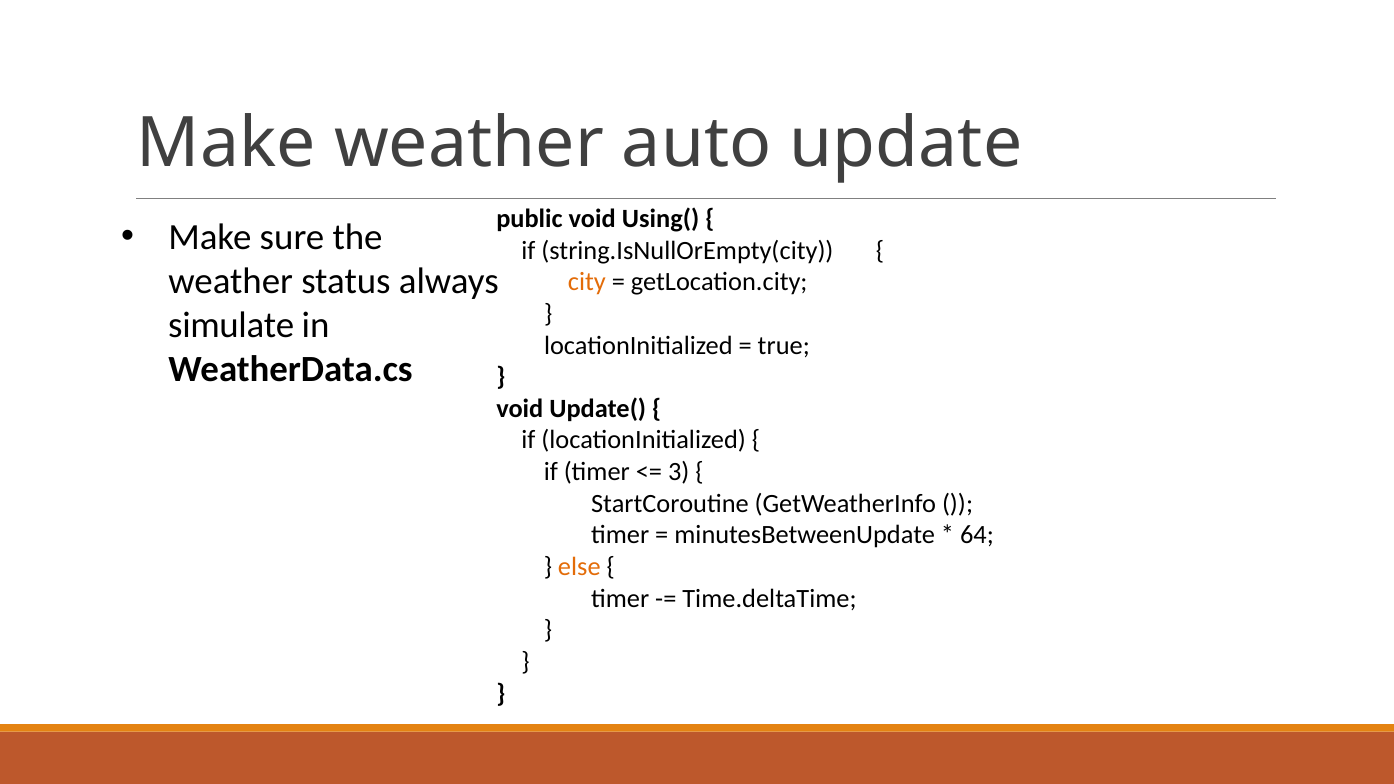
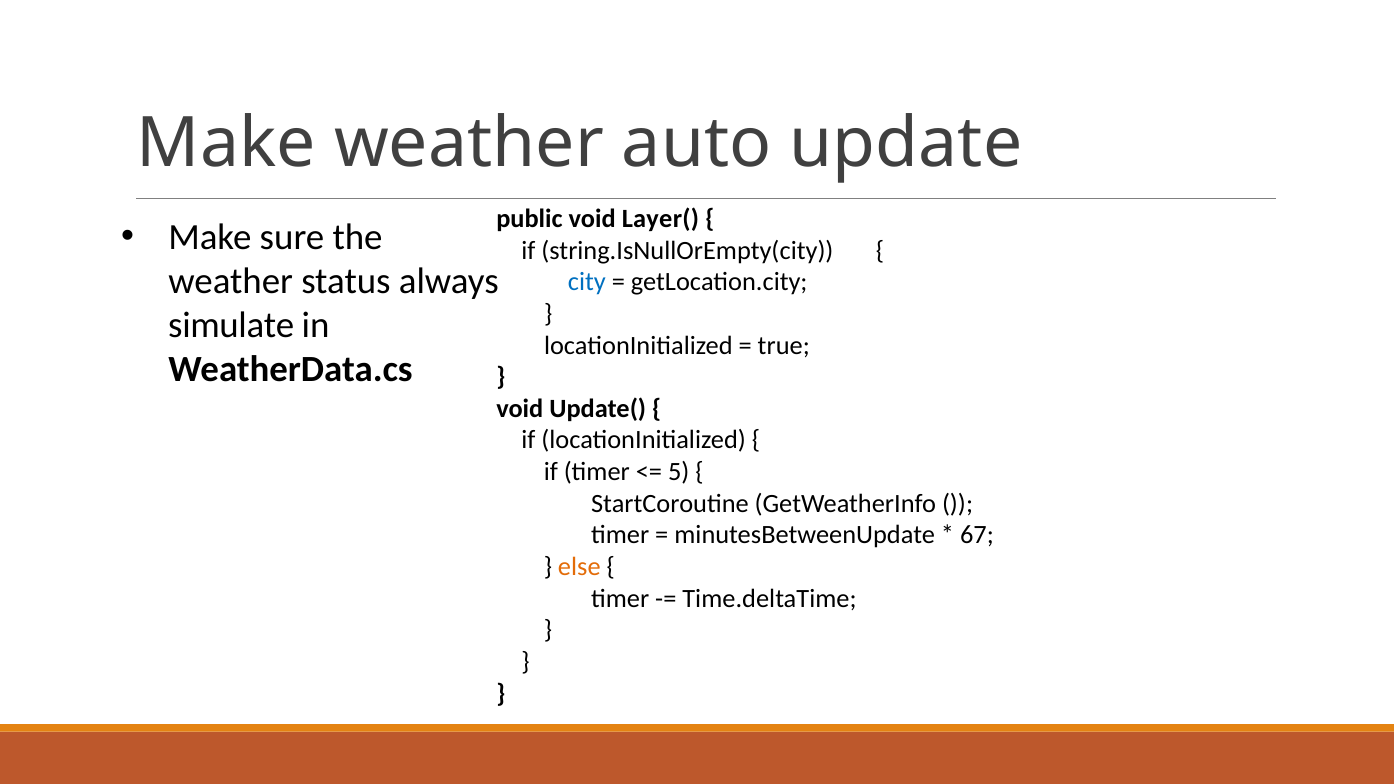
Using(: Using( -> Layer(
city colour: orange -> blue
3: 3 -> 5
64: 64 -> 67
